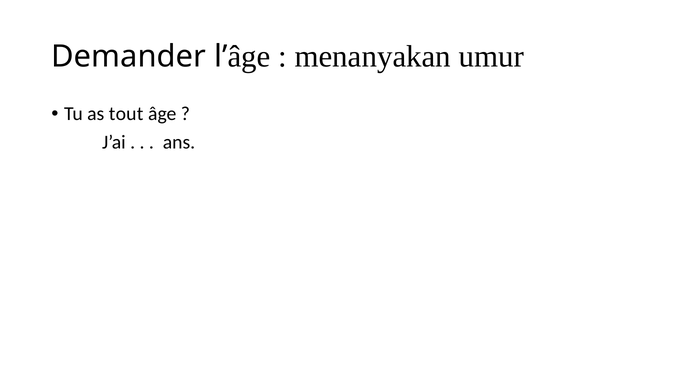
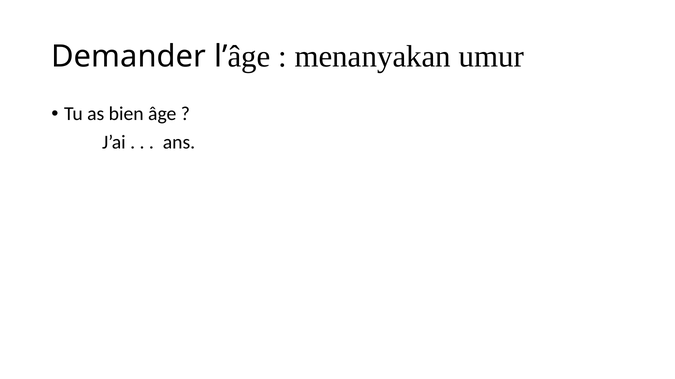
tout: tout -> bien
